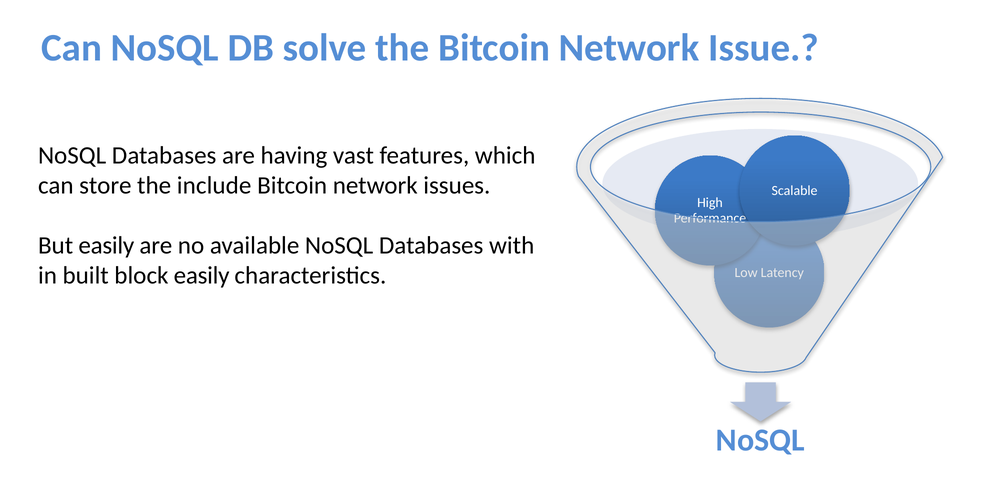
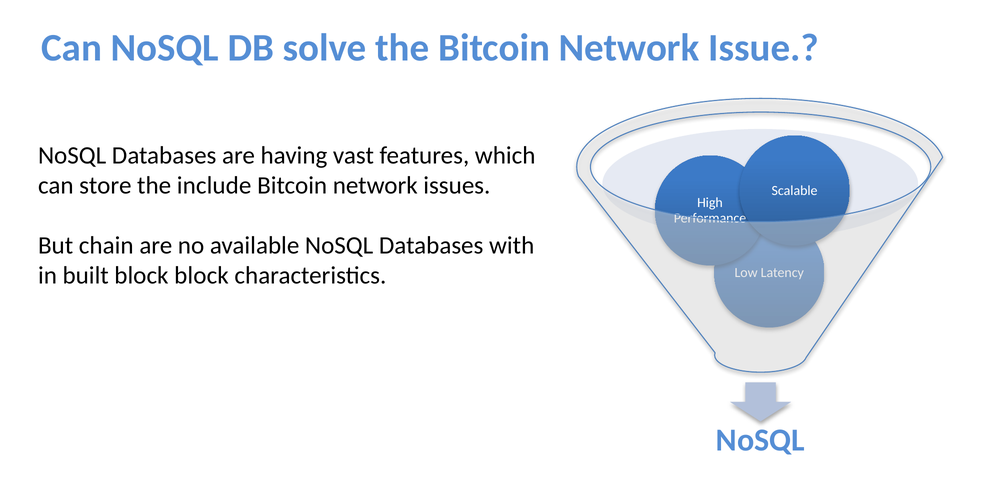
But easily: easily -> chain
block easily: easily -> block
